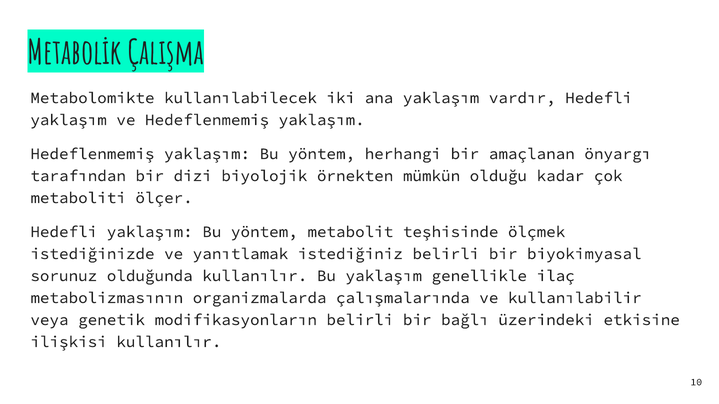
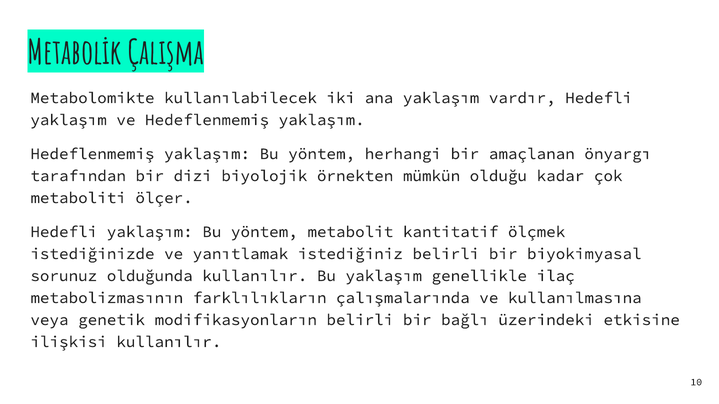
teşhisinde: teşhisinde -> kantitatif
organizmalarda: organizmalarda -> farklılıkların
kullanılabilir: kullanılabilir -> kullanılmasına
